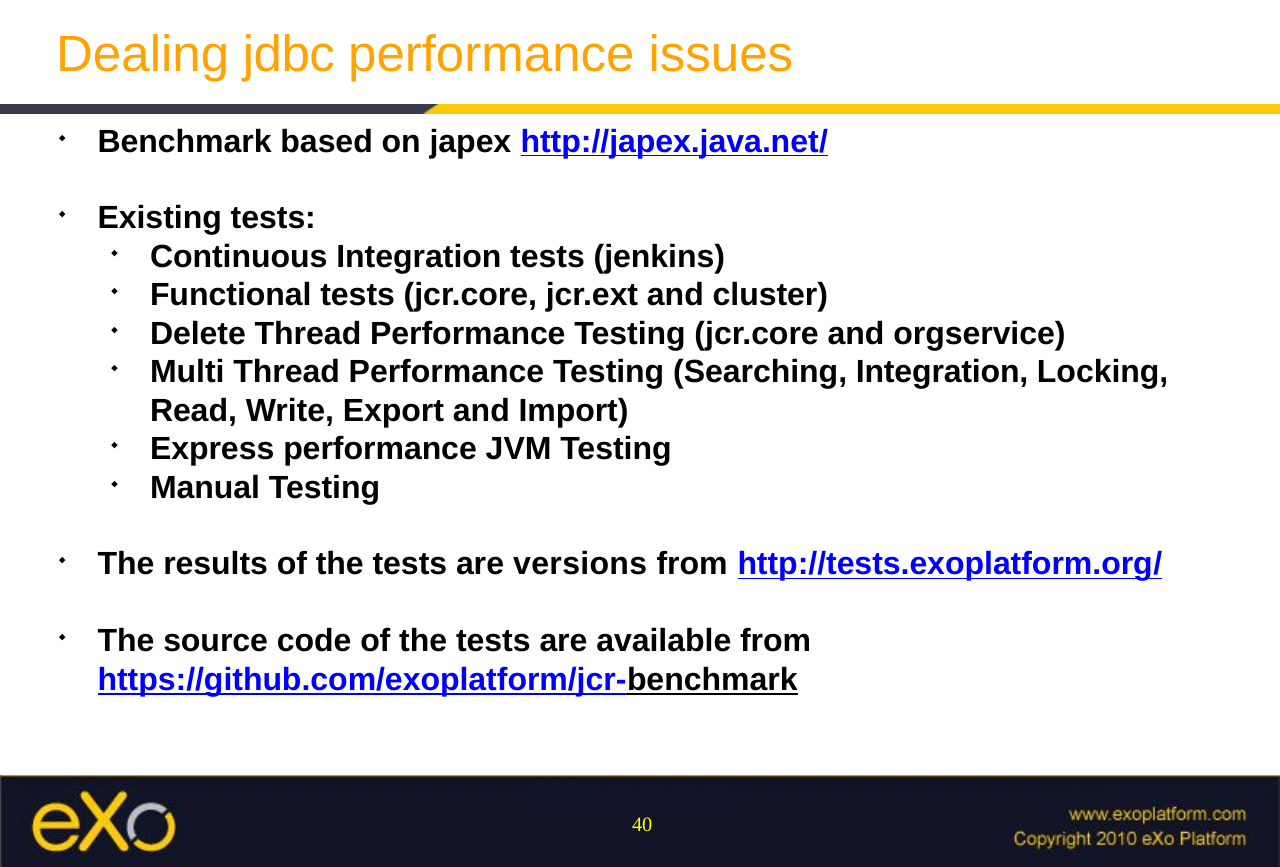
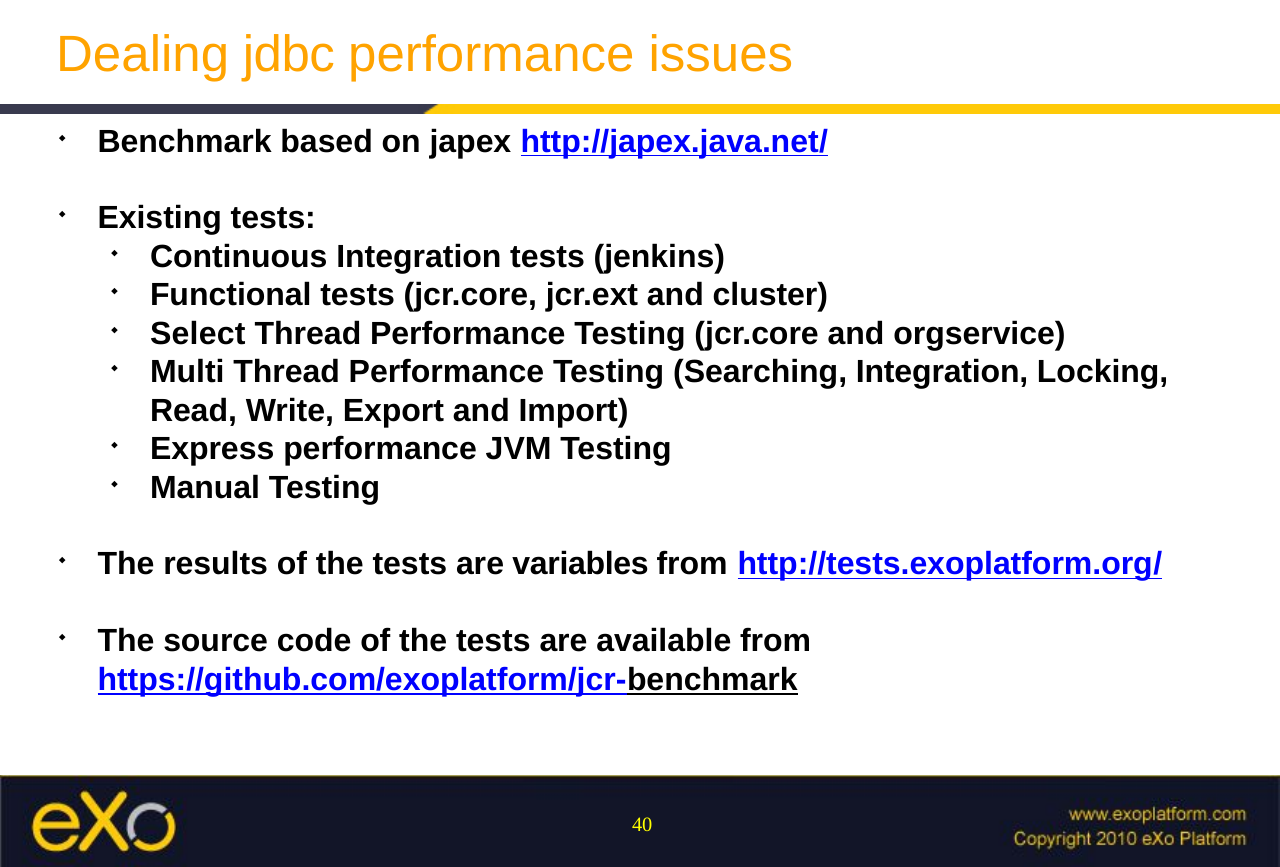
Delete: Delete -> Select
versions: versions -> variables
